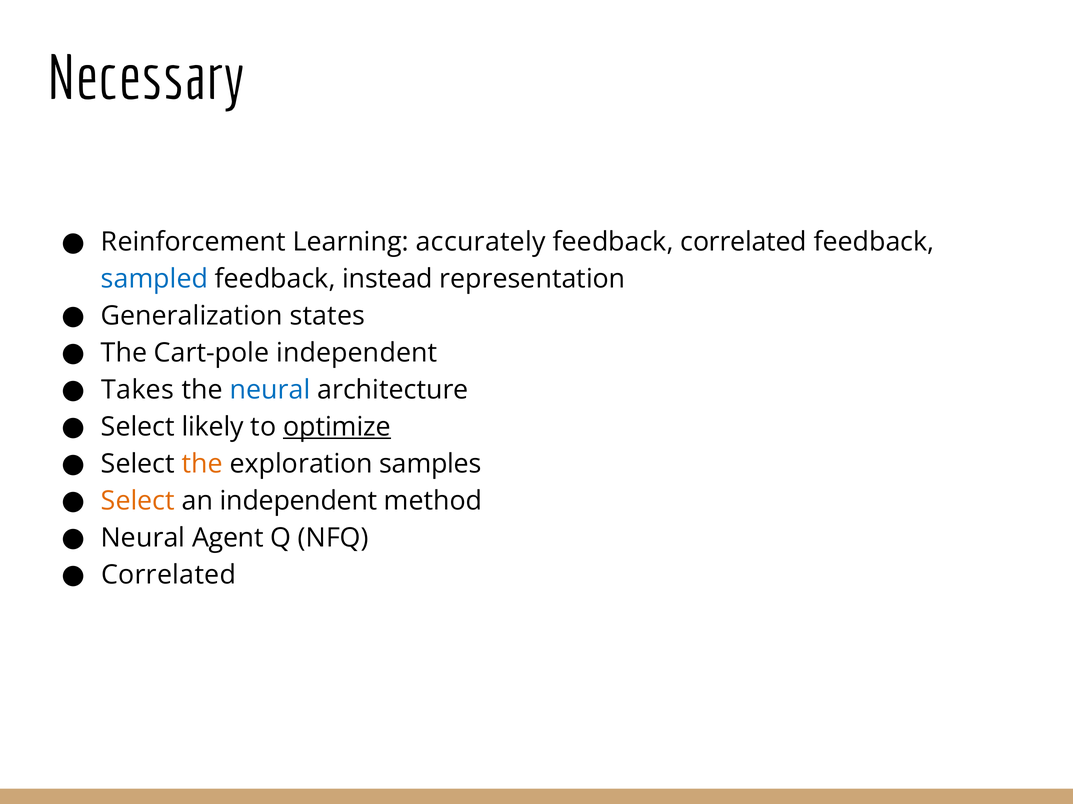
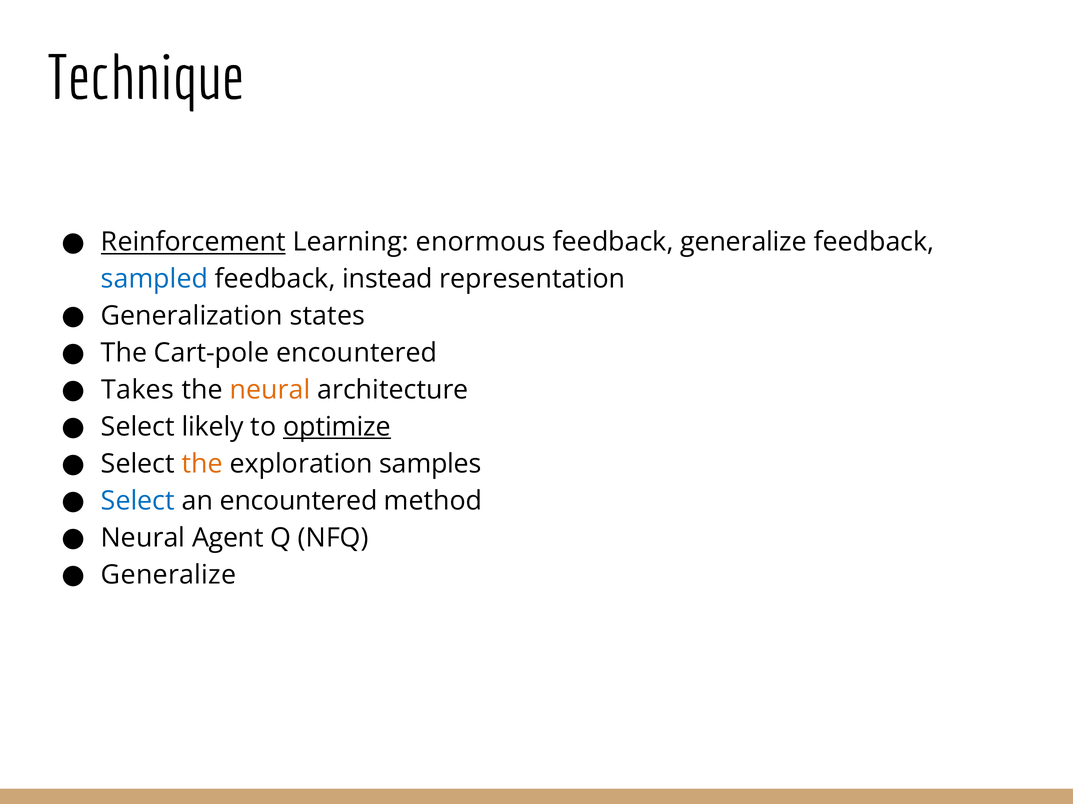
Necessary: Necessary -> Technique
Reinforcement underline: none -> present
accurately: accurately -> enormous
feedback correlated: correlated -> generalize
Cart-pole independent: independent -> encountered
neural at (270, 390) colour: blue -> orange
Select at (138, 501) colour: orange -> blue
an independent: independent -> encountered
Correlated at (169, 575): Correlated -> Generalize
